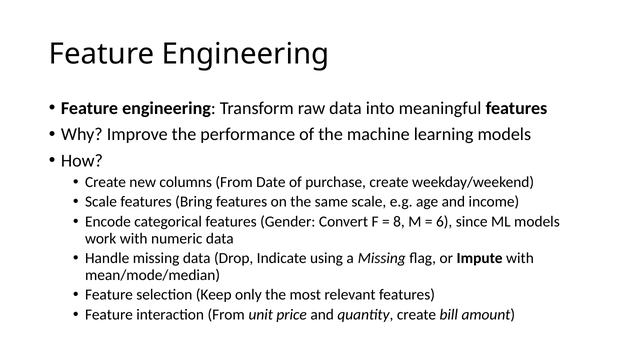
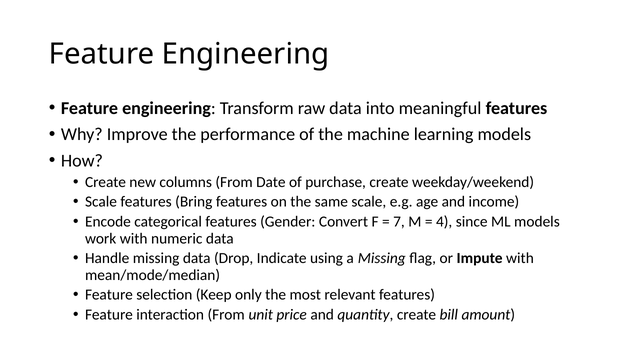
8: 8 -> 7
6: 6 -> 4
